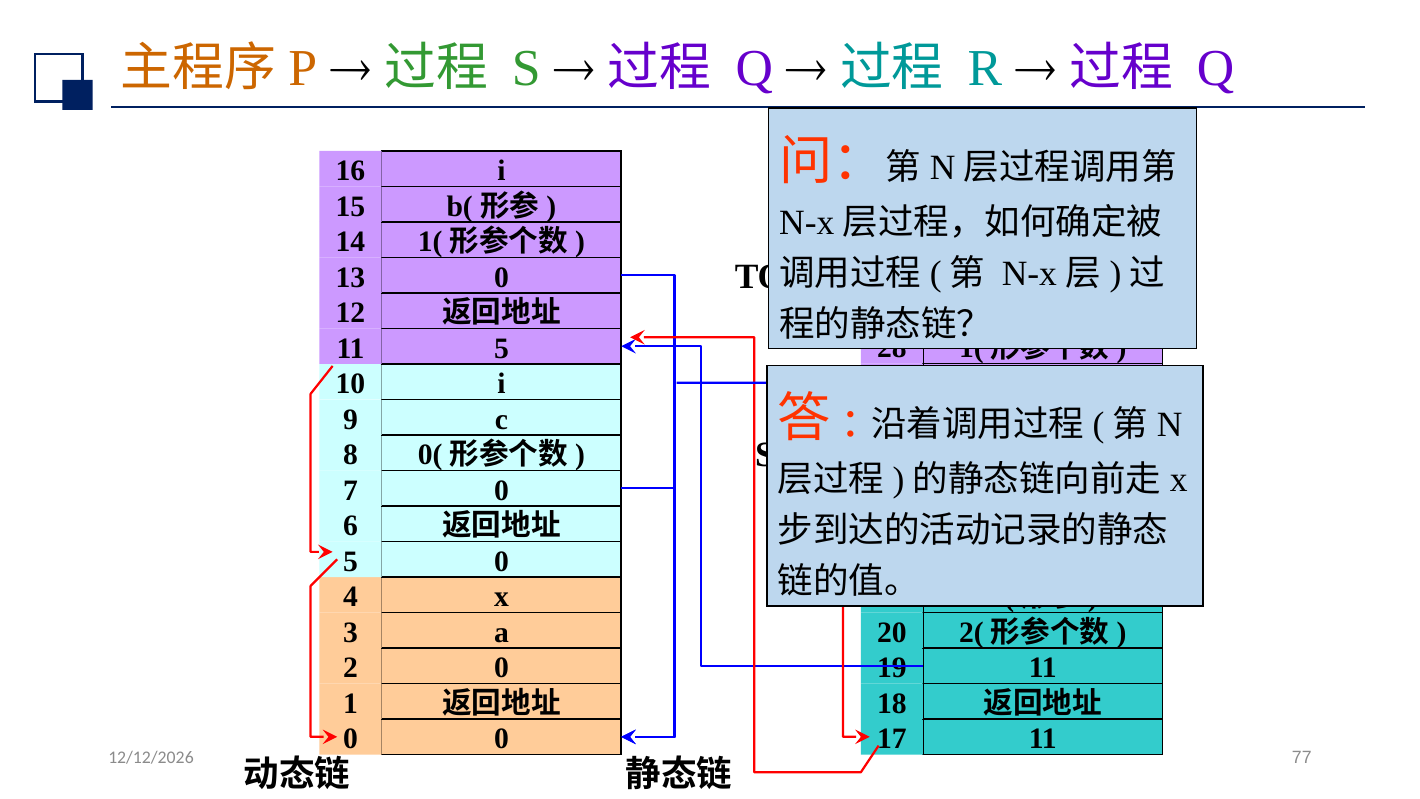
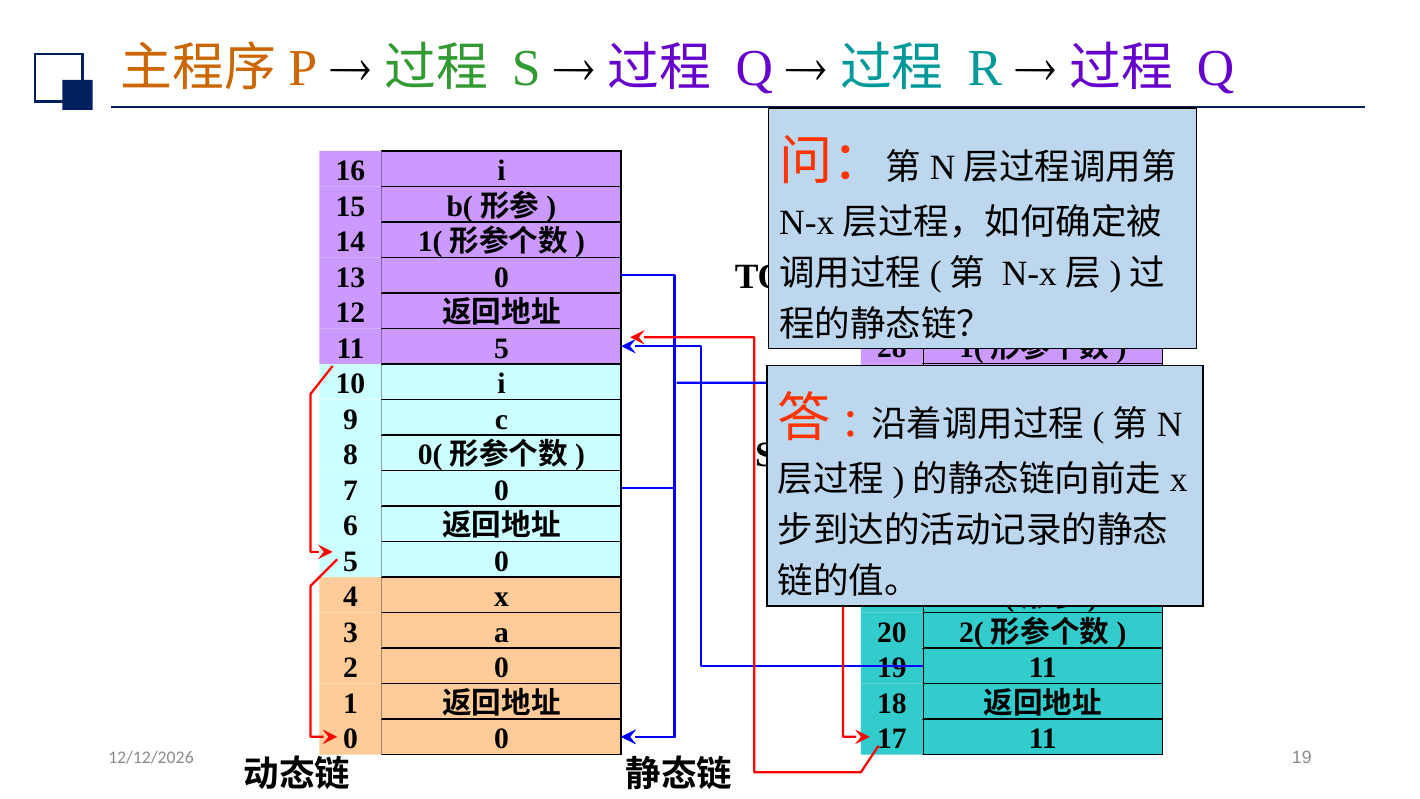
77 at (1302, 758): 77 -> 19
